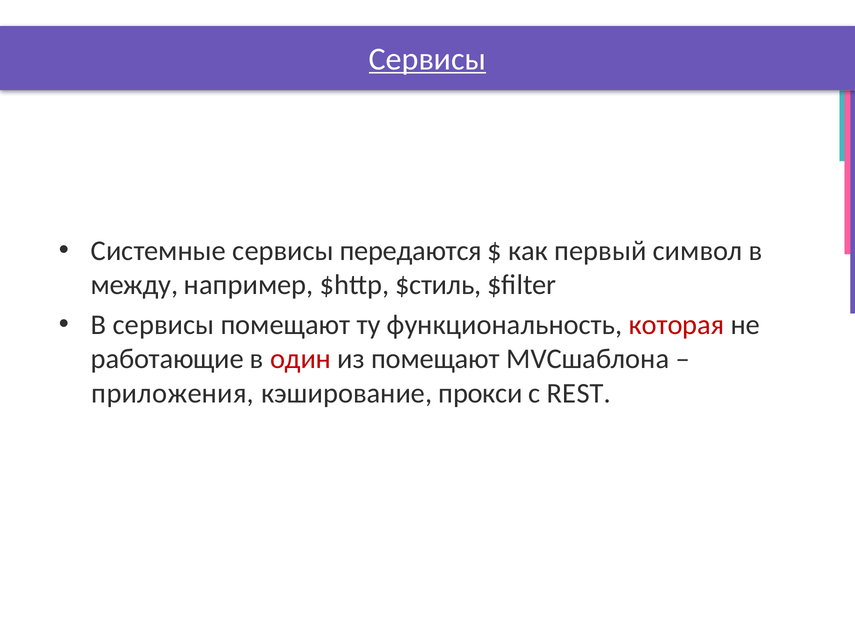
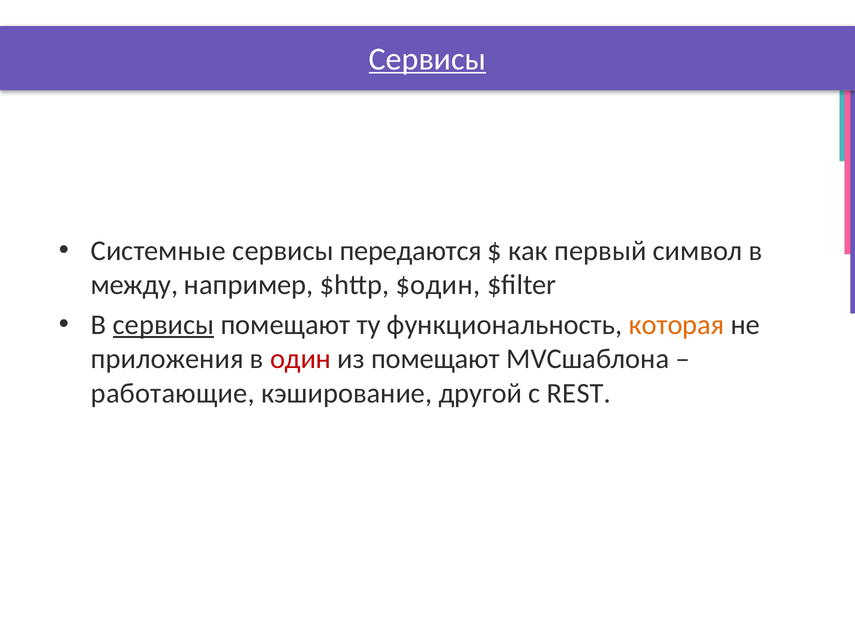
$стиль: $стиль -> $один
сервисы at (163, 325) underline: none -> present
которая colour: red -> orange
работающие: работающие -> приложения
приложения: приложения -> работающие
прокси: прокси -> другой
